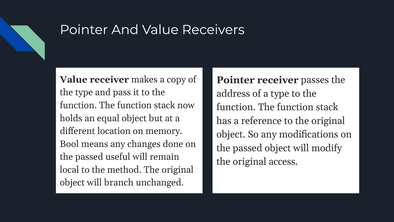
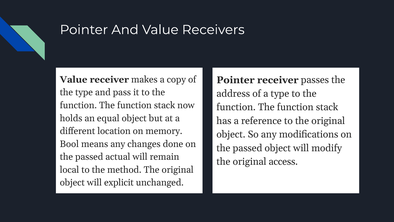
useful: useful -> actual
branch: branch -> explicit
